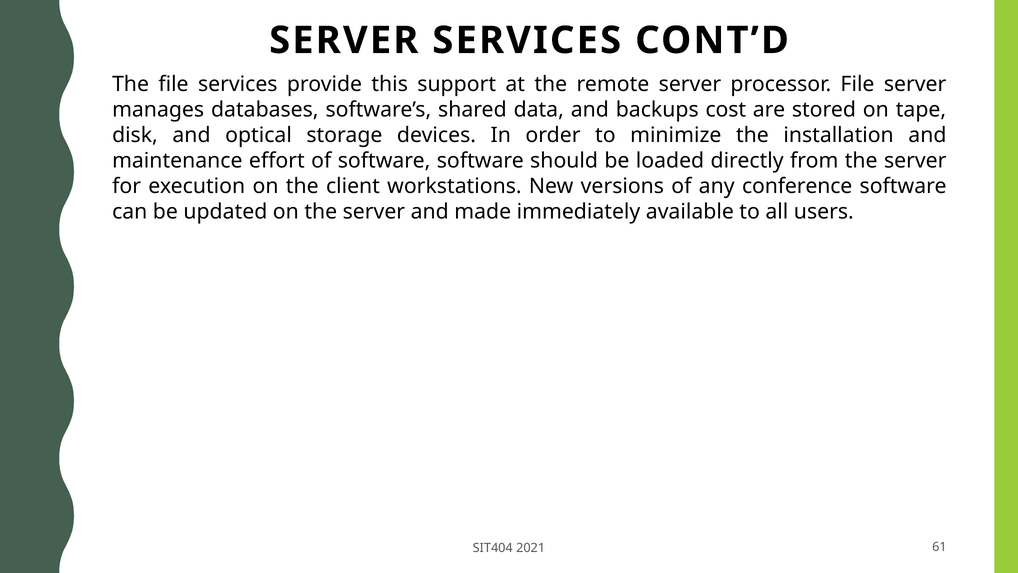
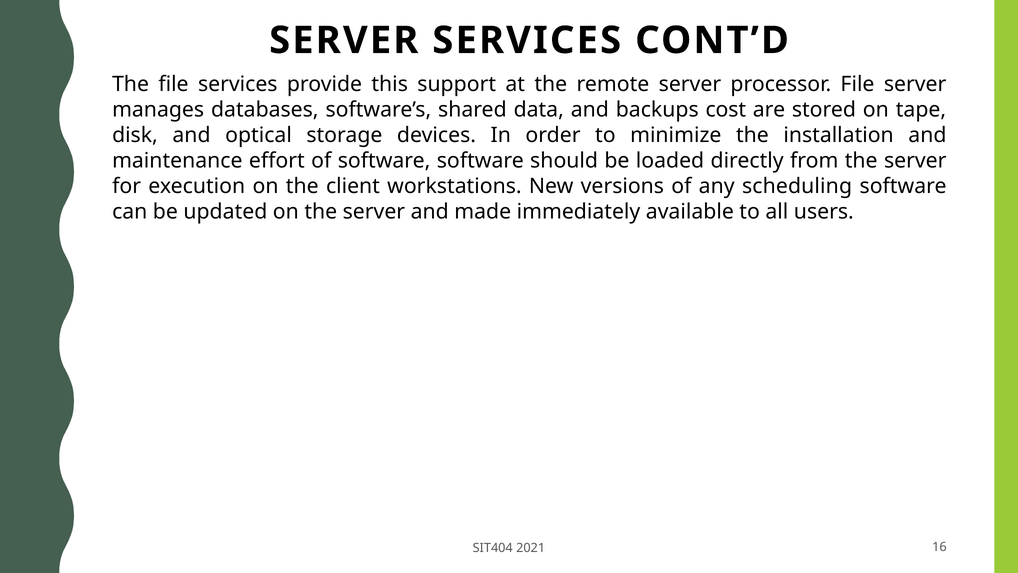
conference: conference -> scheduling
61: 61 -> 16
